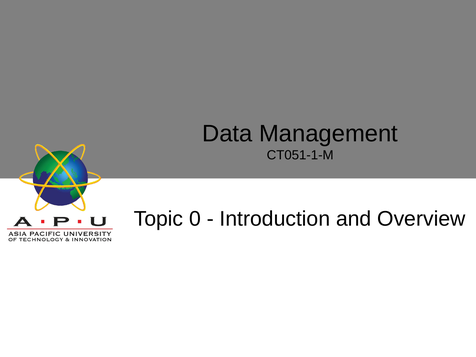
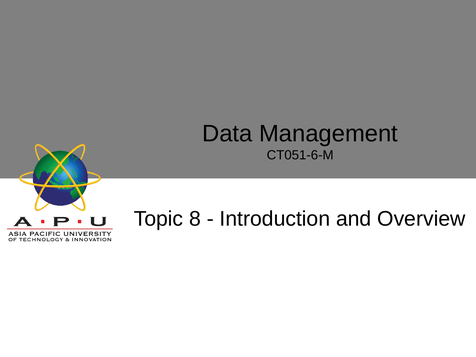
CT051-1-M: CT051-1-M -> CT051-6-M
0: 0 -> 8
